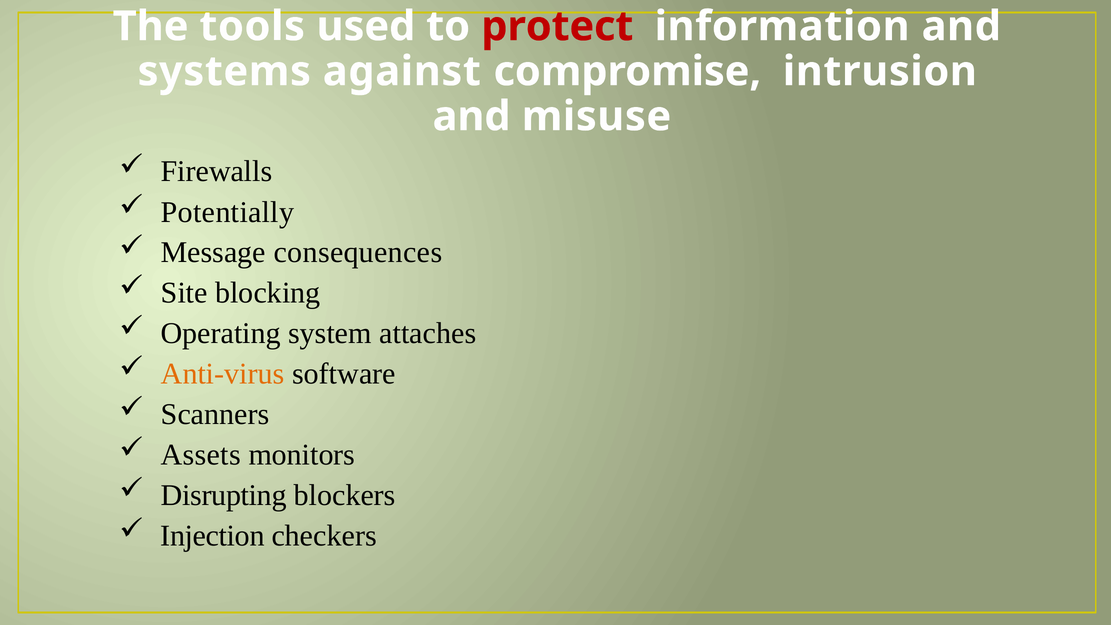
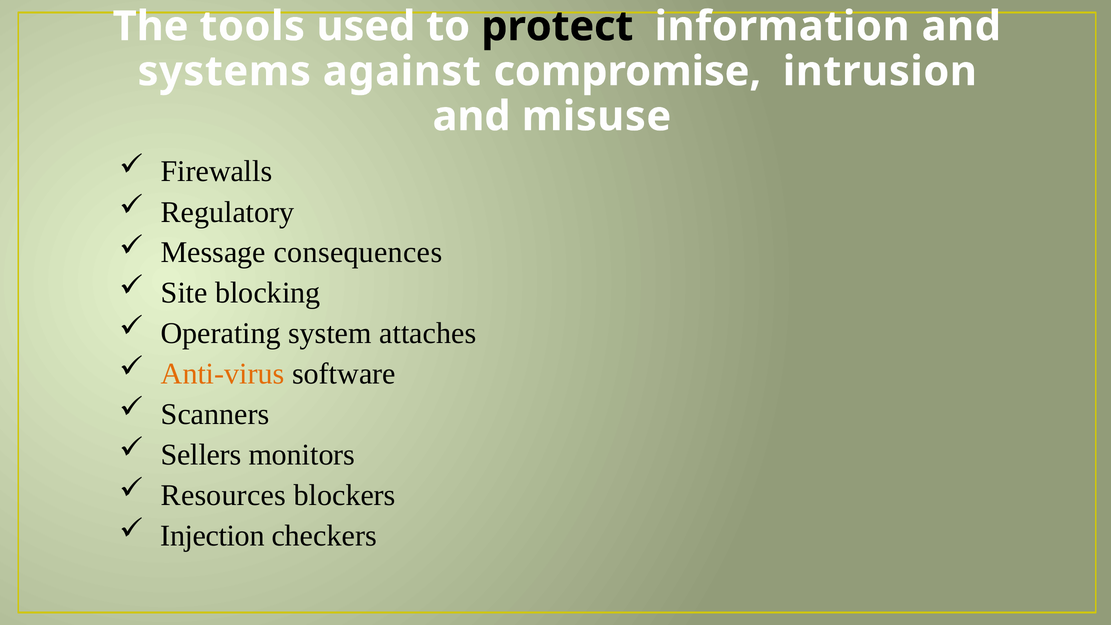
protect colour: red -> black
Potentially: Potentially -> Regulatory
Assets: Assets -> Sellers
Disrupting: Disrupting -> Resources
